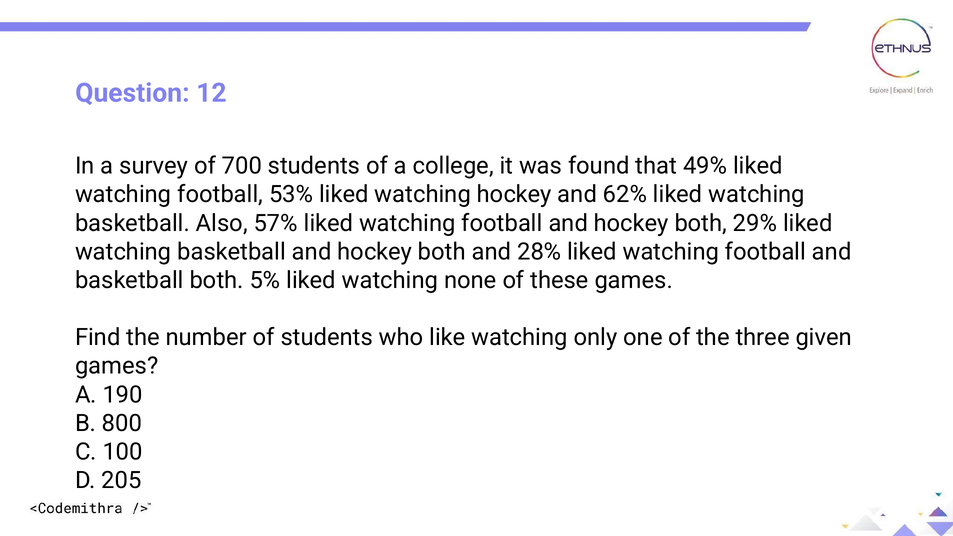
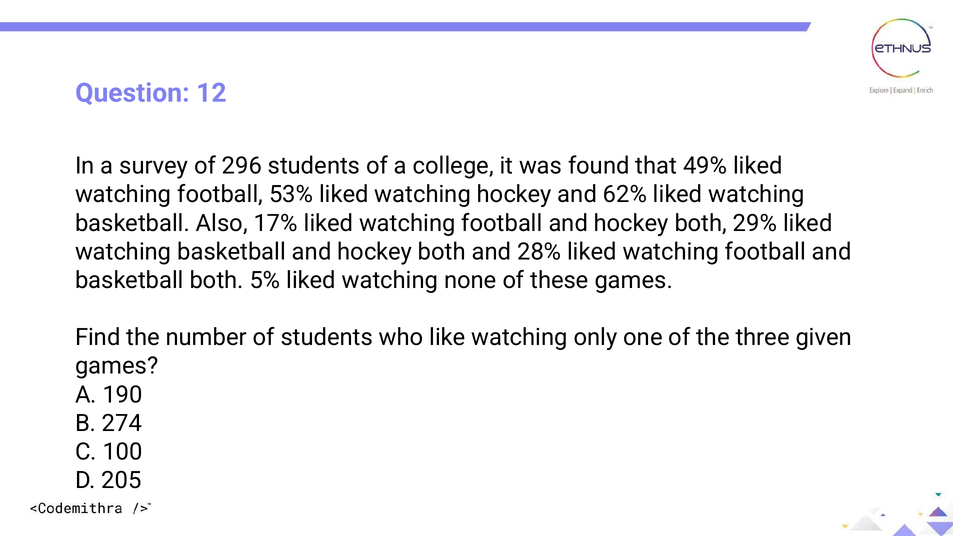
700: 700 -> 296
57%: 57% -> 17%
800: 800 -> 274
